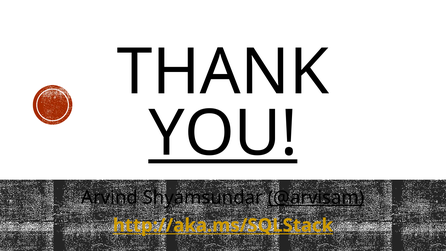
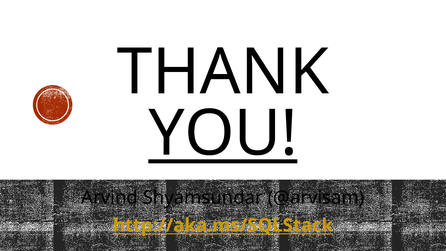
@arvisam underline: present -> none
